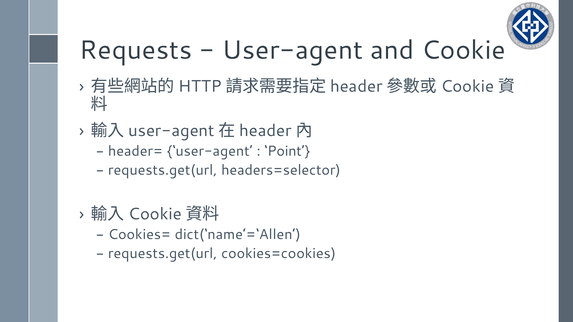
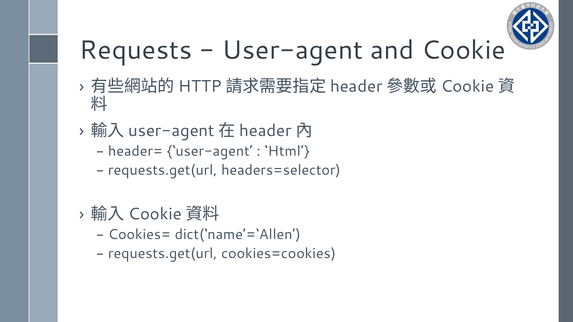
Point: Point -> Html
